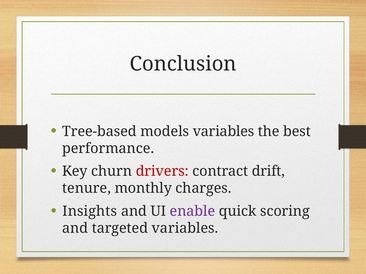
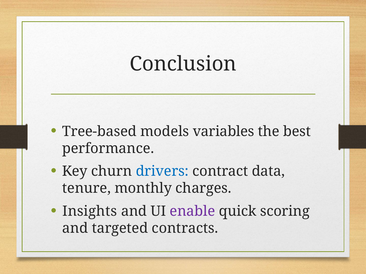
drivers colour: red -> blue
drift: drift -> data
targeted variables: variables -> contracts
